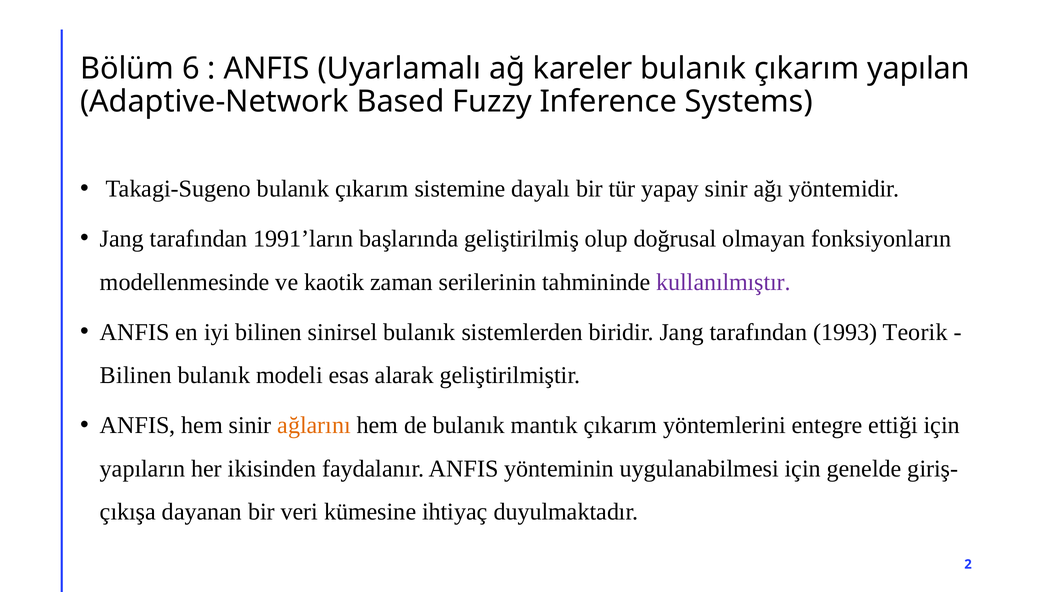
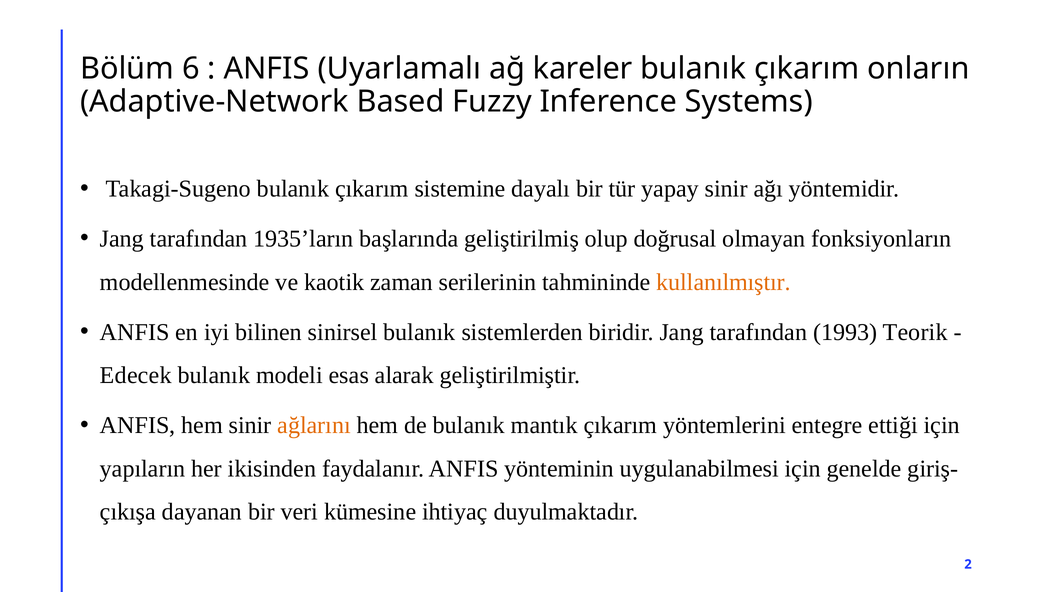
yapılan: yapılan -> onların
1991’ların: 1991’ların -> 1935’ların
kullanılmıştır colour: purple -> orange
Bilinen at (136, 375): Bilinen -> Edecek
